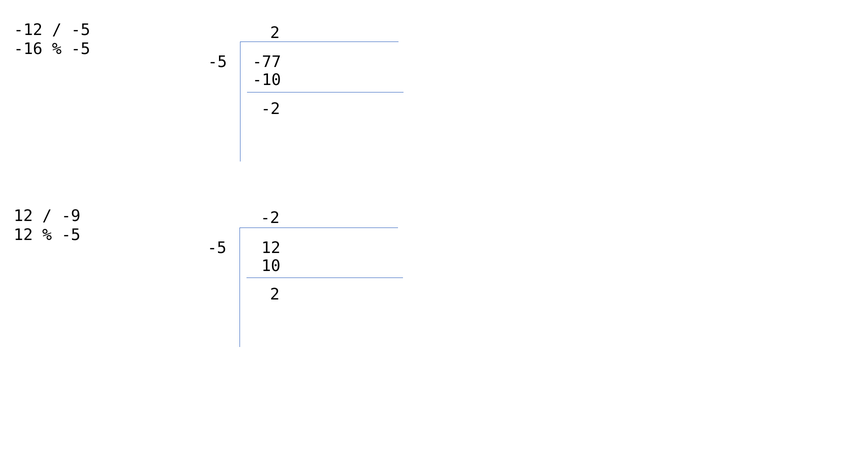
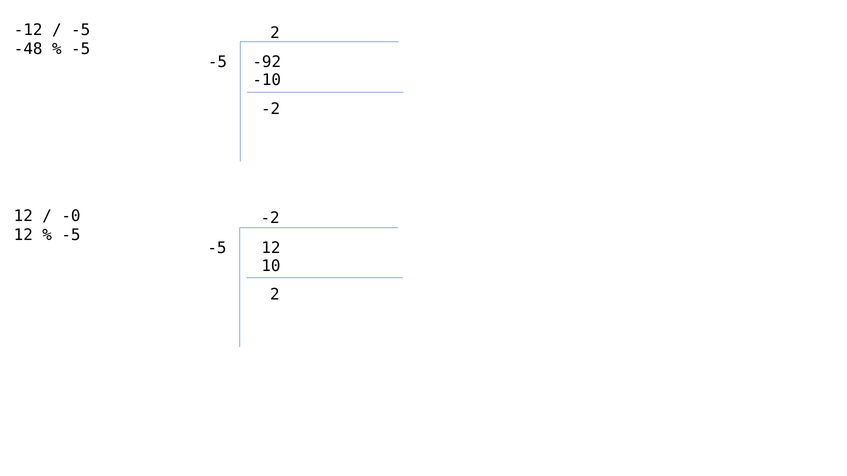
-16: -16 -> -48
-77: -77 -> -92
-9: -9 -> -0
